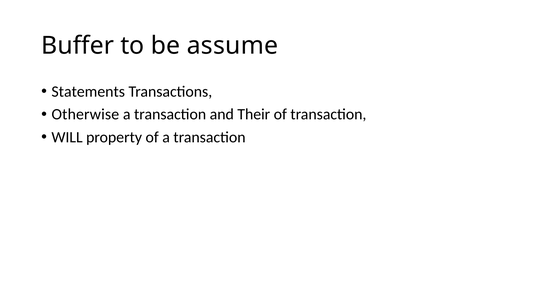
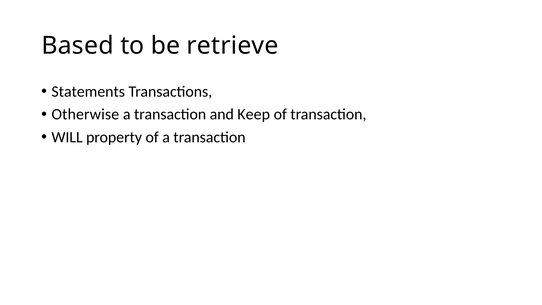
Buffer: Buffer -> Based
assume: assume -> retrieve
Their: Their -> Keep
